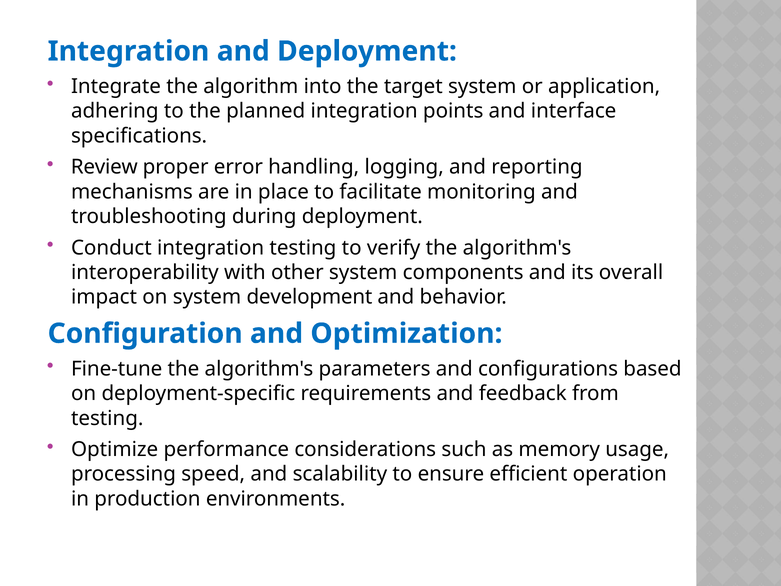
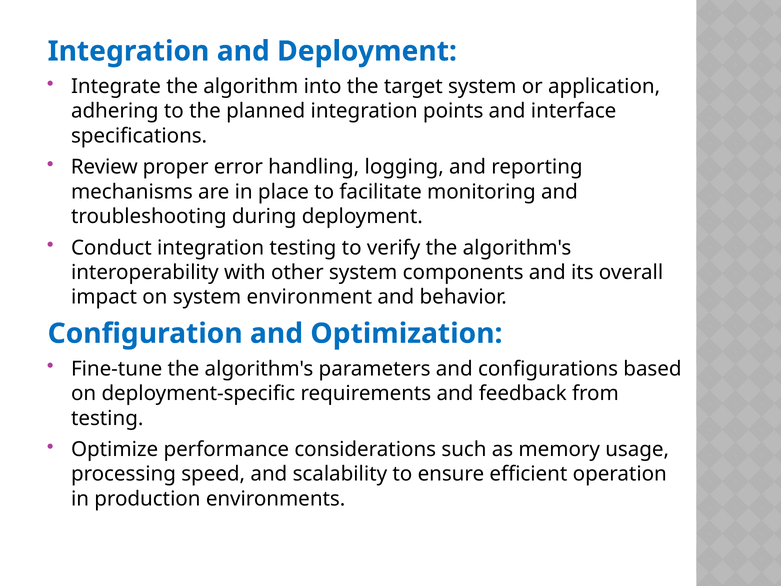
development: development -> environment
